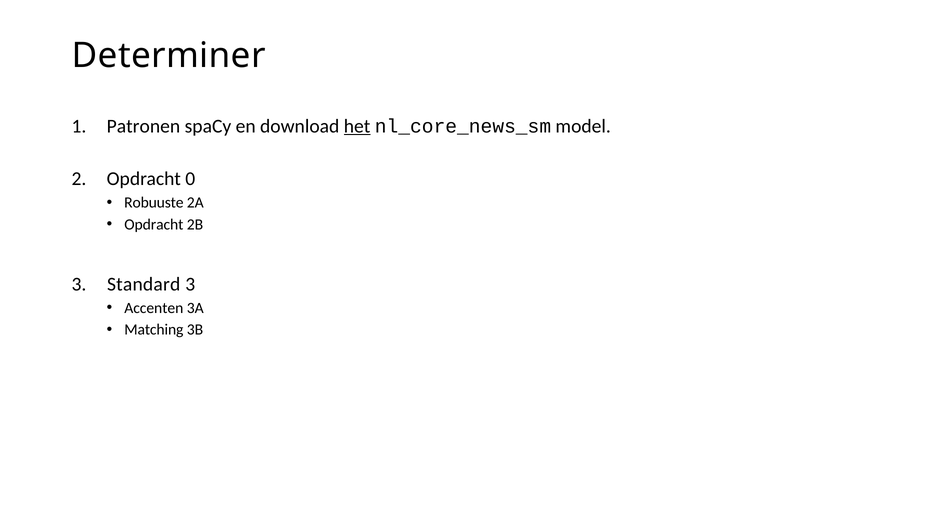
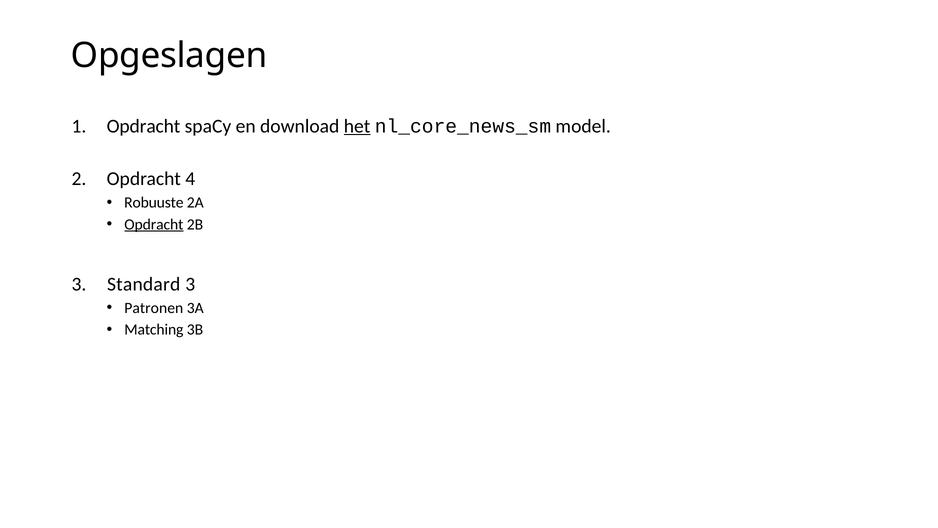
Determiner: Determiner -> Opgeslagen
Patronen at (143, 126): Patronen -> Opdracht
0: 0 -> 4
Opdracht at (154, 224) underline: none -> present
Accenten: Accenten -> Patronen
